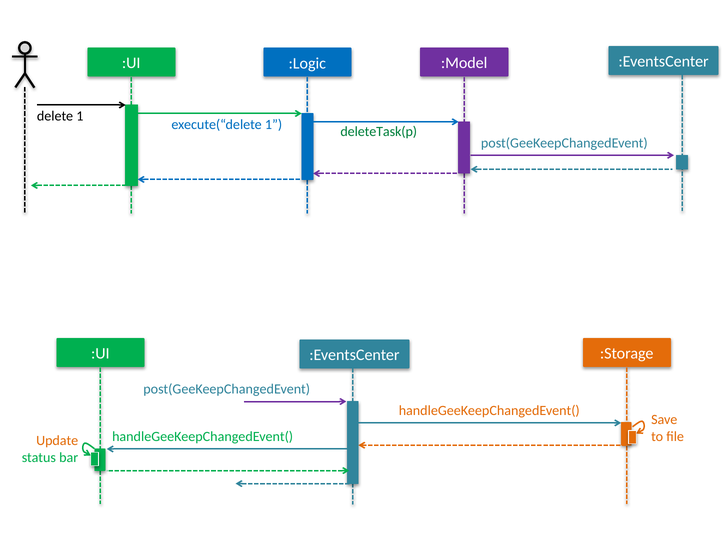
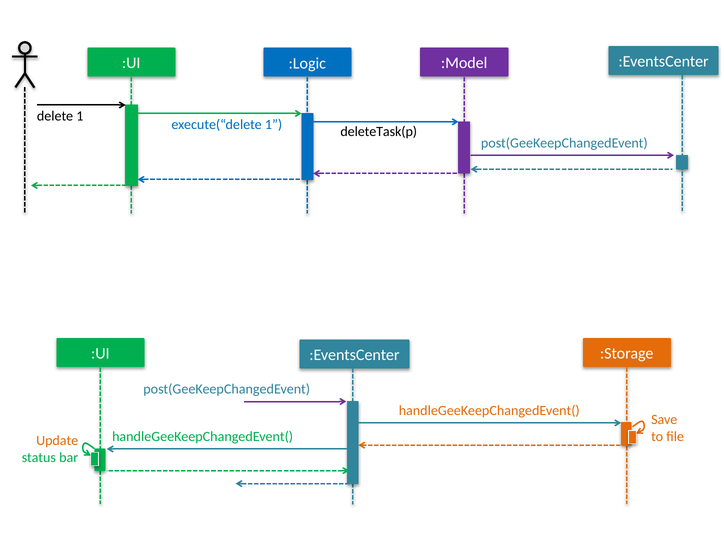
deleteTask(p colour: green -> black
